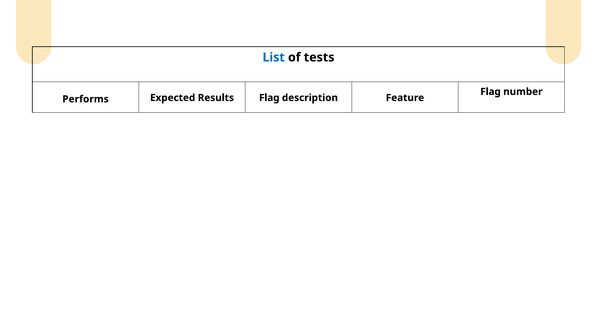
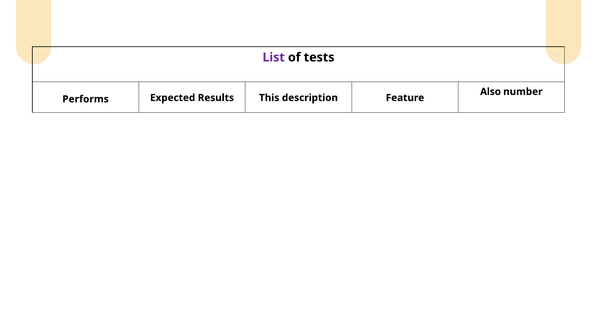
List colour: blue -> purple
Flag at (491, 92): Flag -> Also
Results Flag: Flag -> This
